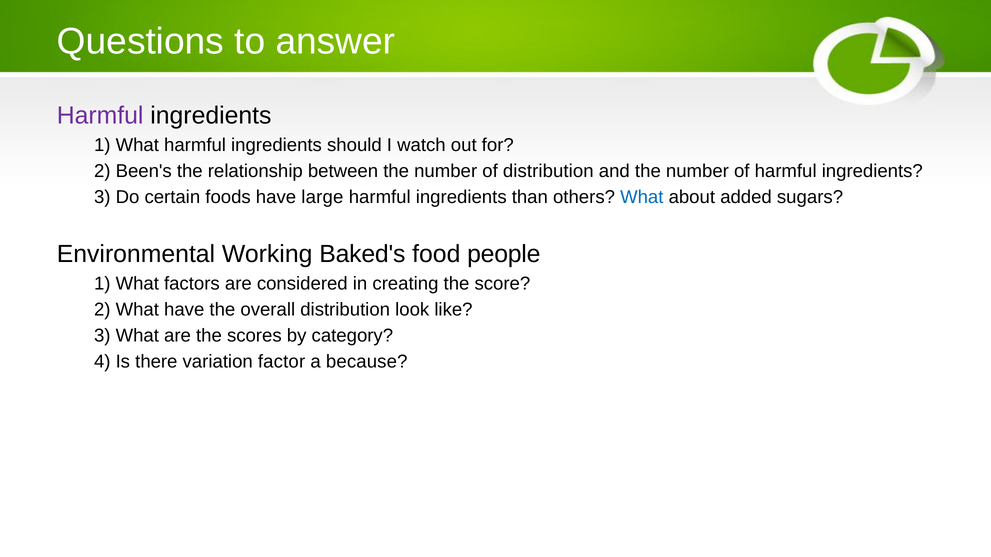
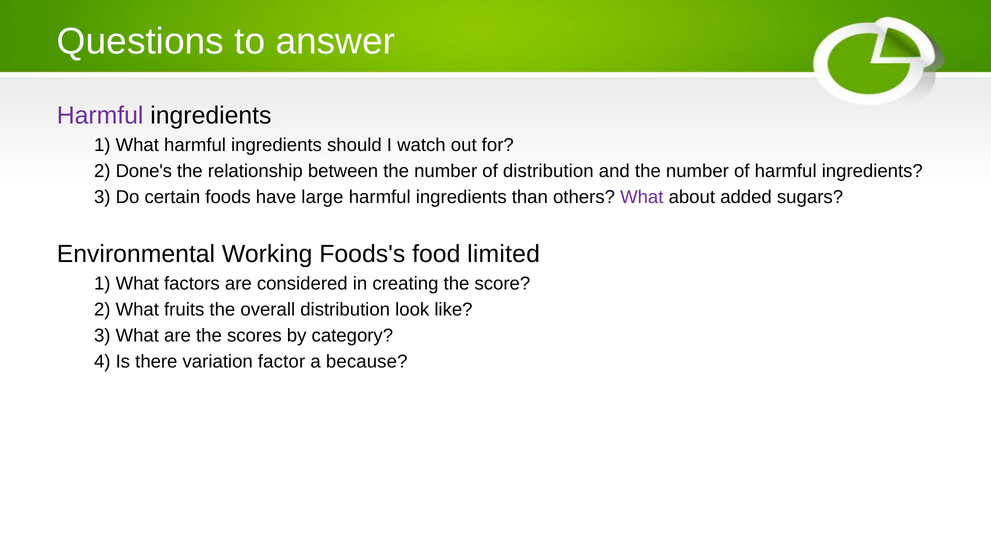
Been's: Been's -> Done's
What at (642, 197) colour: blue -> purple
Baked's: Baked's -> Foods's
people: people -> limited
What have: have -> fruits
